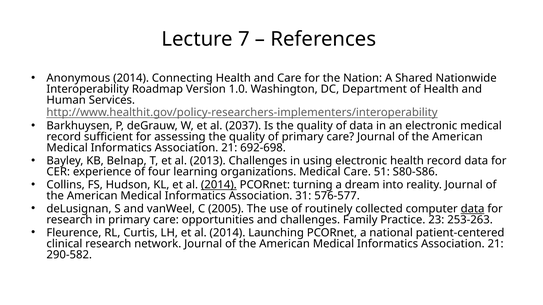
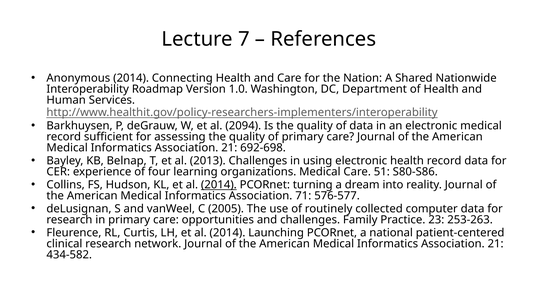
2037: 2037 -> 2094
31: 31 -> 71
data at (473, 209) underline: present -> none
290-582: 290-582 -> 434-582
